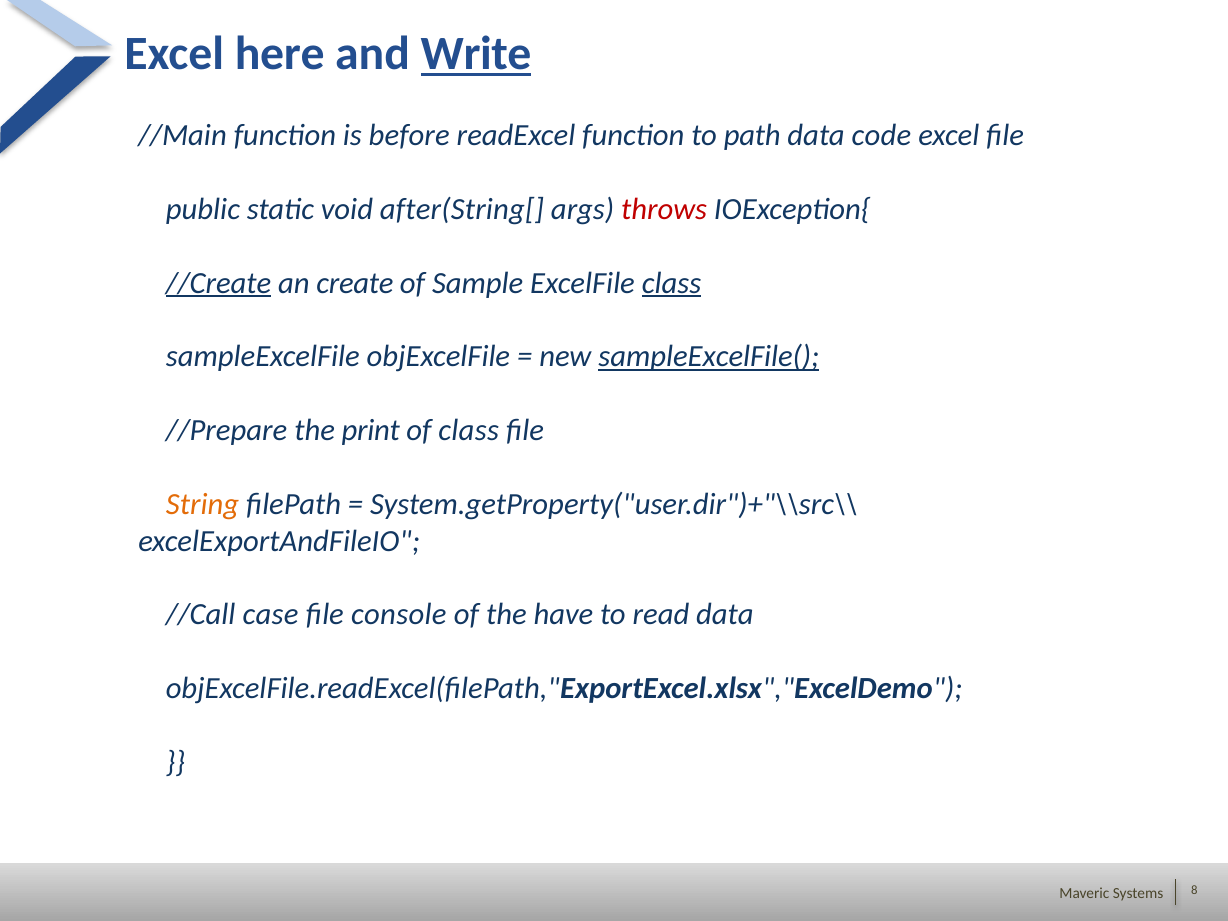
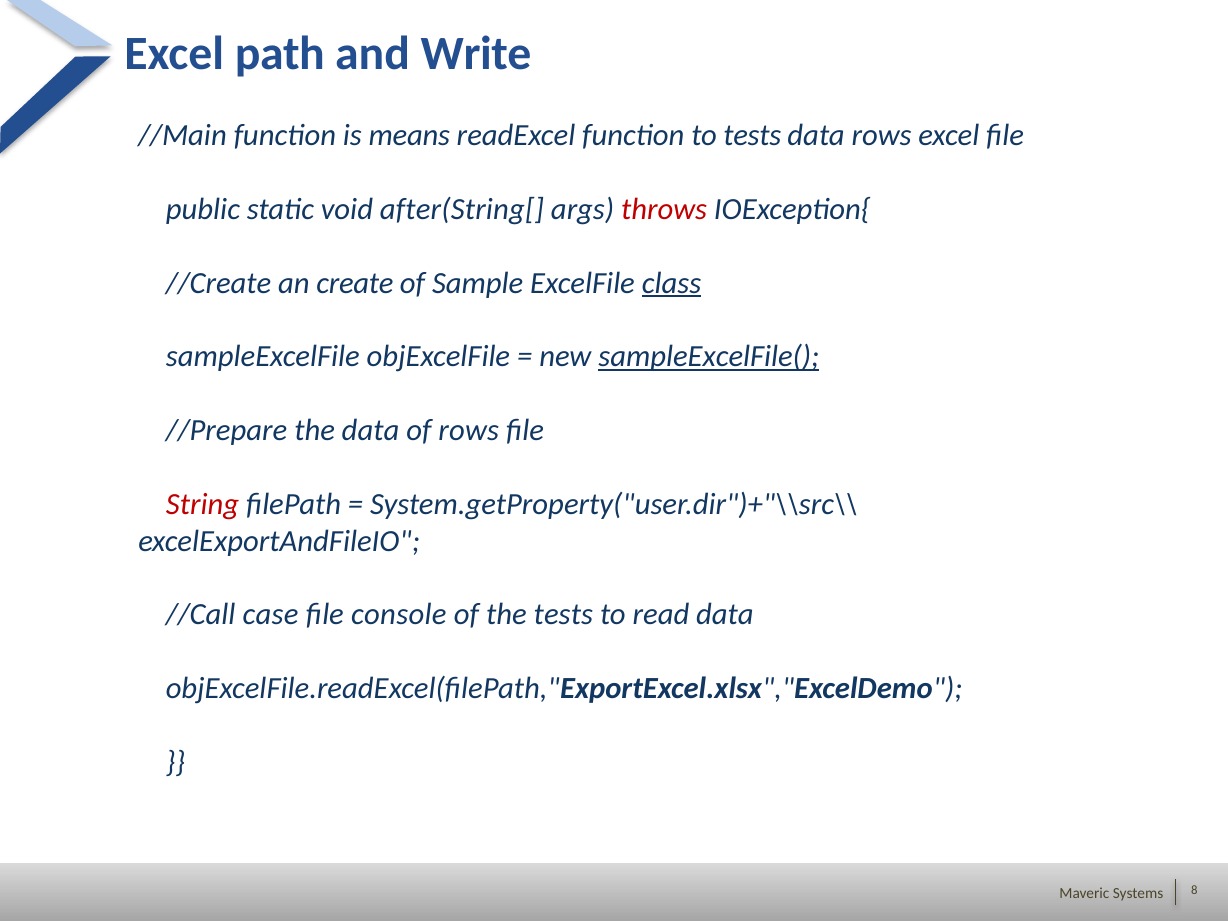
here: here -> path
Write underline: present -> none
before: before -> means
to path: path -> tests
data code: code -> rows
//Create underline: present -> none
the print: print -> data
of class: class -> rows
String colour: orange -> red
the have: have -> tests
